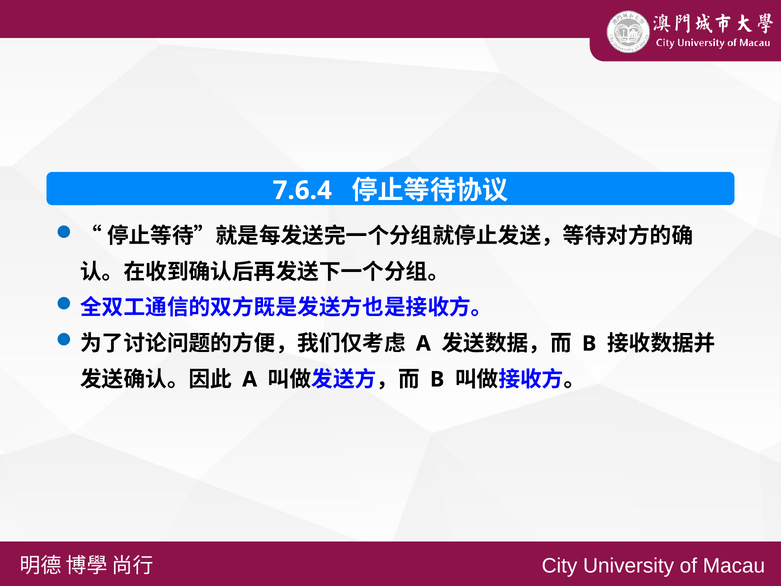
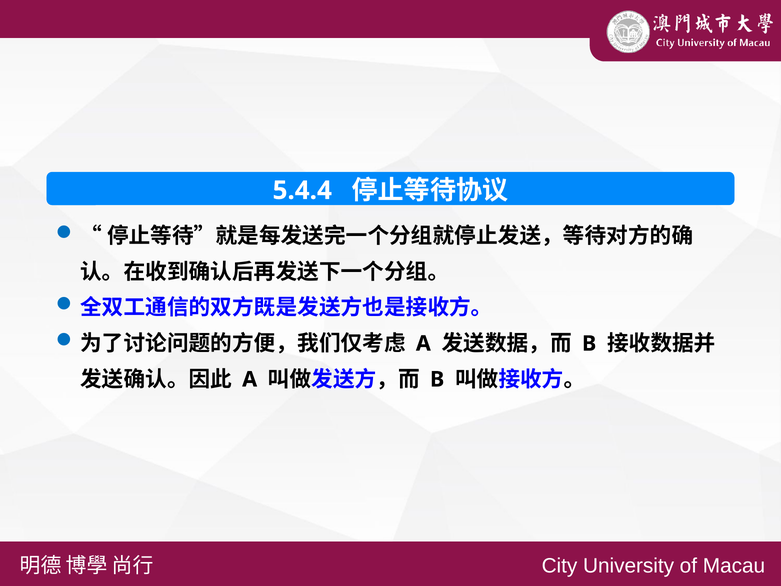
7.6.4: 7.6.4 -> 5.4.4
